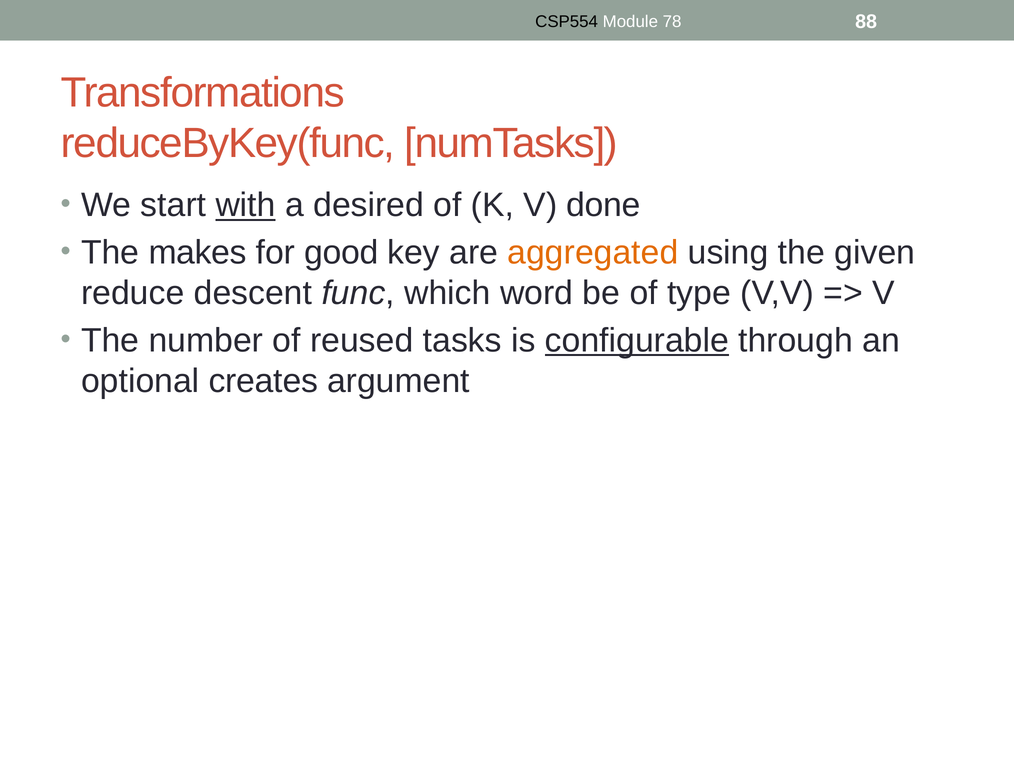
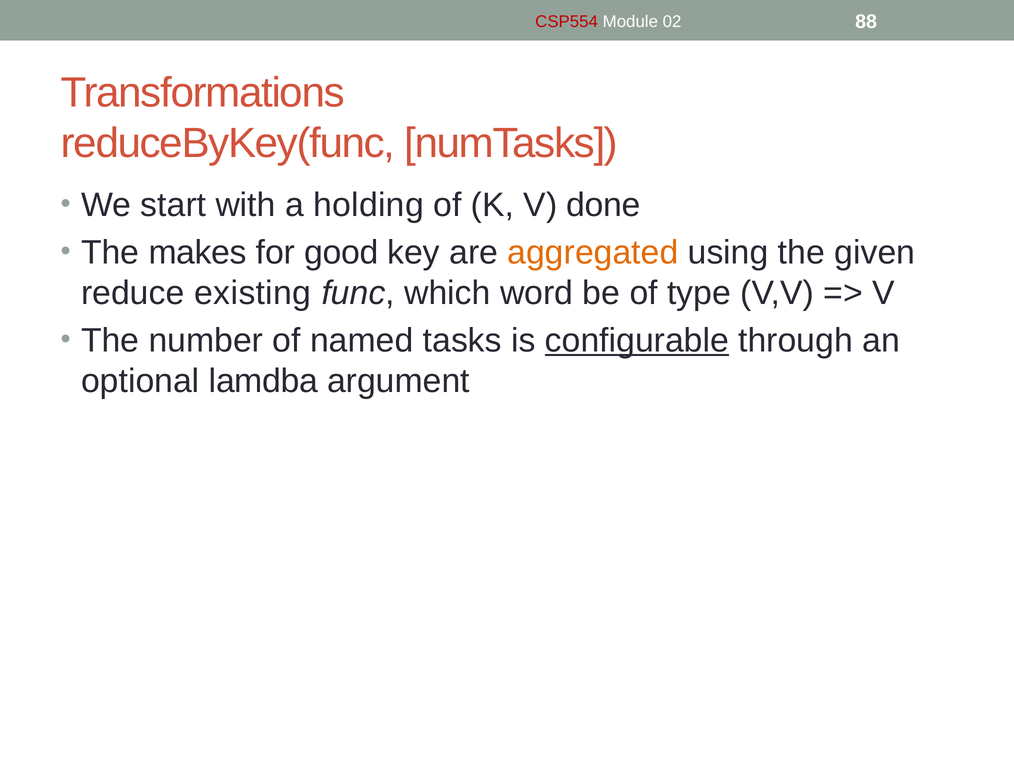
CSP554 colour: black -> red
78: 78 -> 02
with underline: present -> none
desired: desired -> holding
descent: descent -> existing
reused: reused -> named
creates: creates -> lamdba
